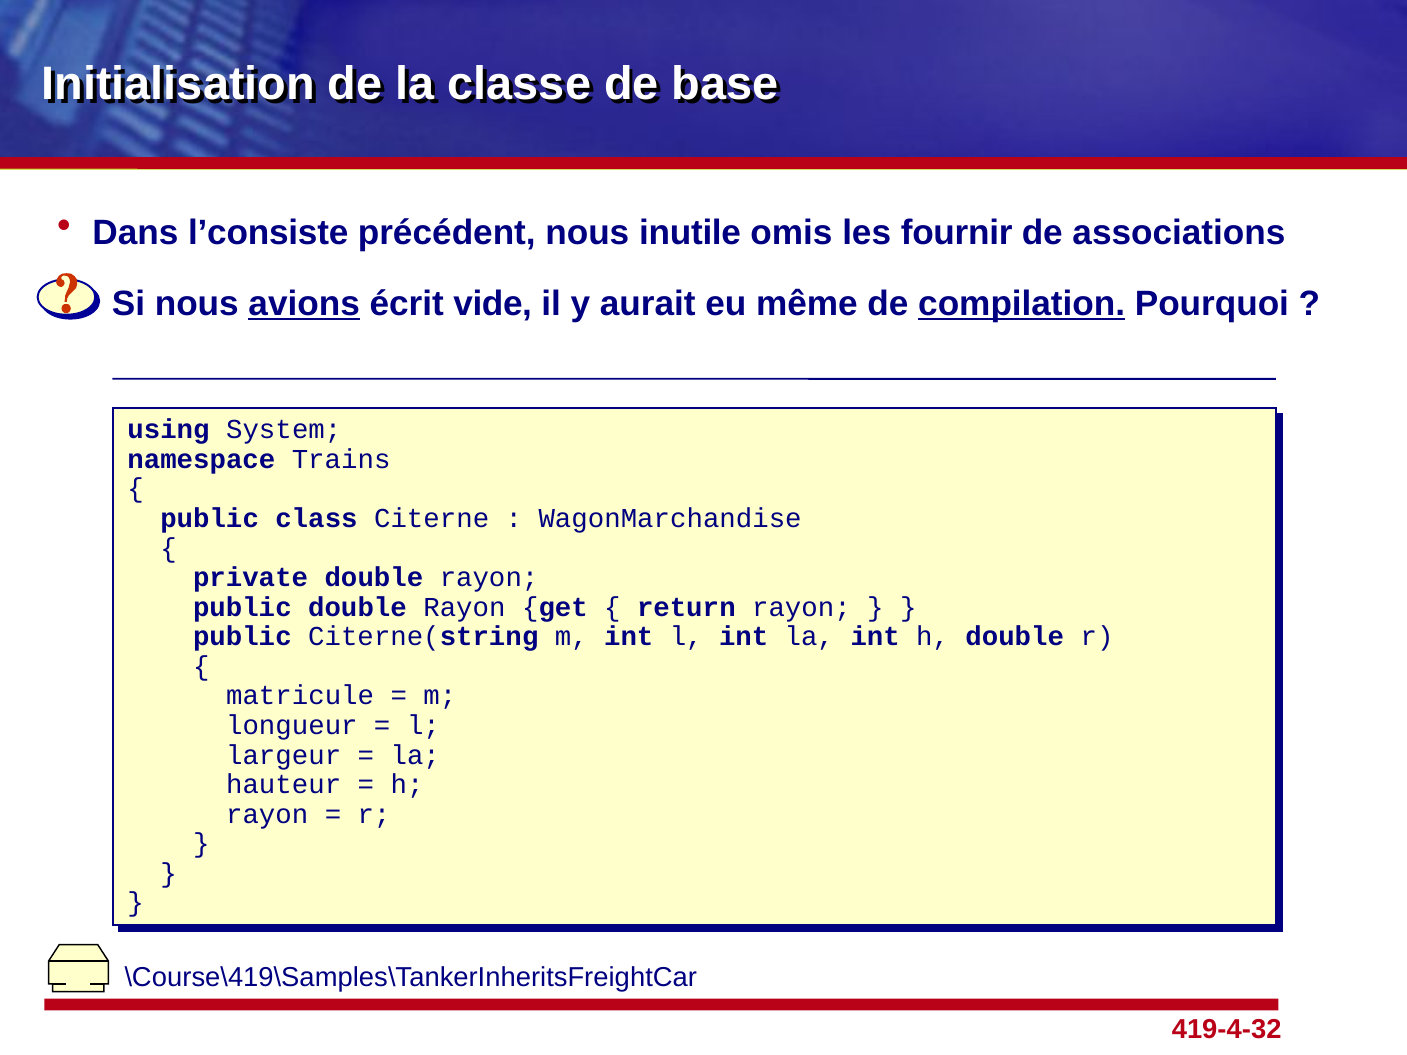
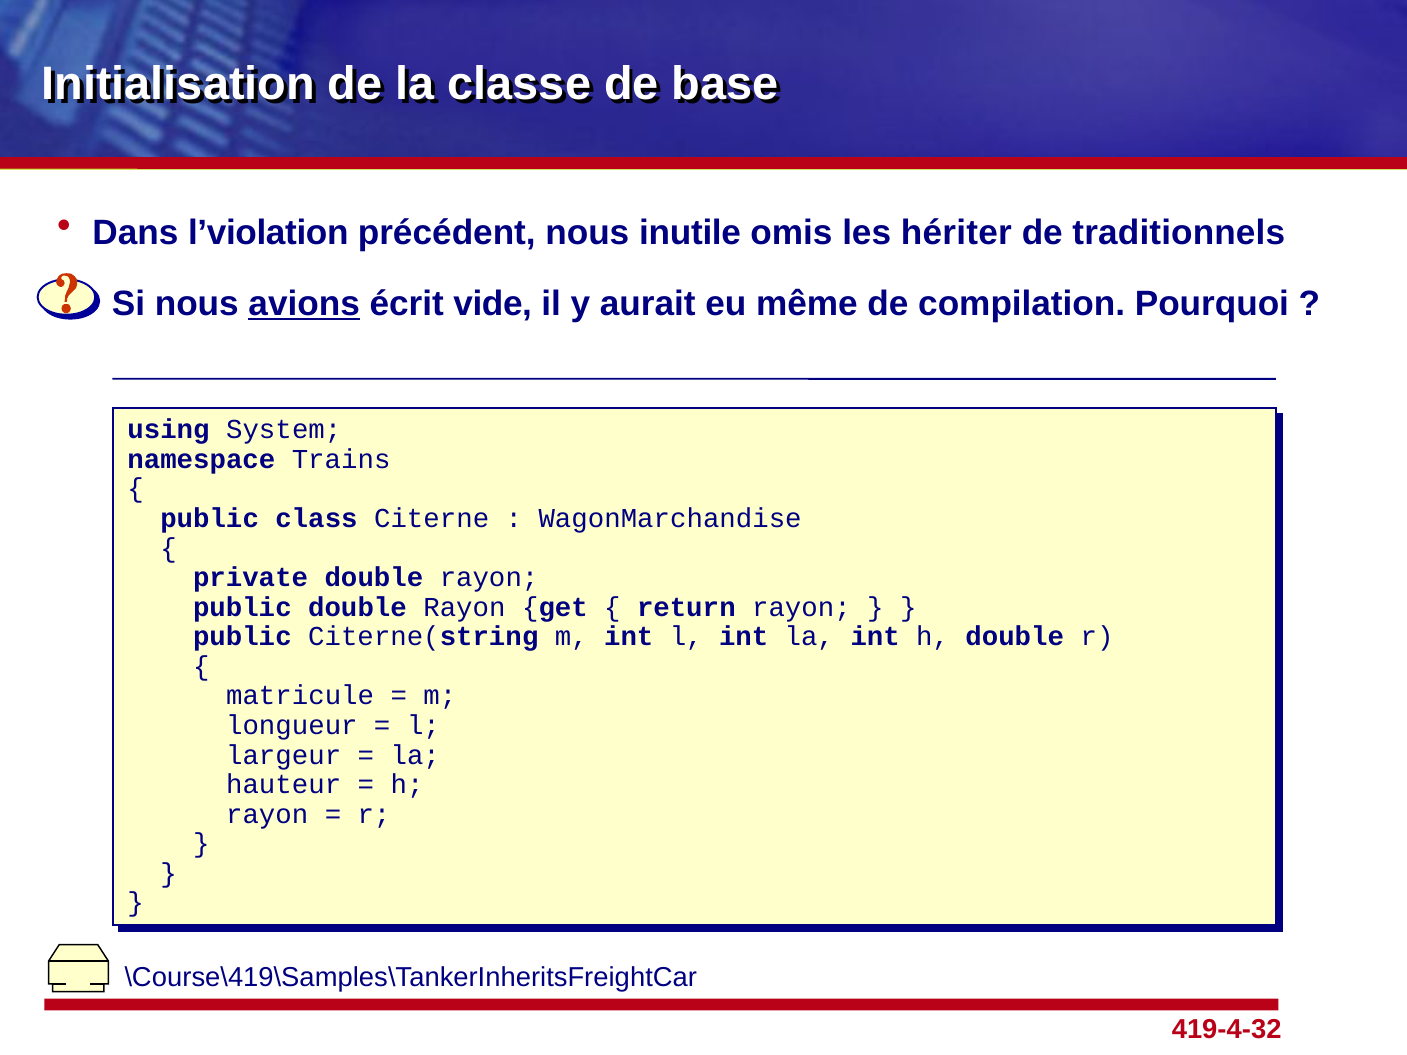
l’consiste: l’consiste -> l’violation
fournir: fournir -> hériter
associations: associations -> traditionnels
compilation underline: present -> none
